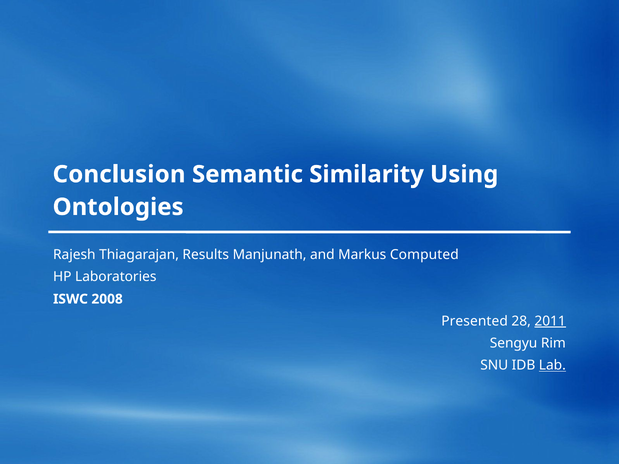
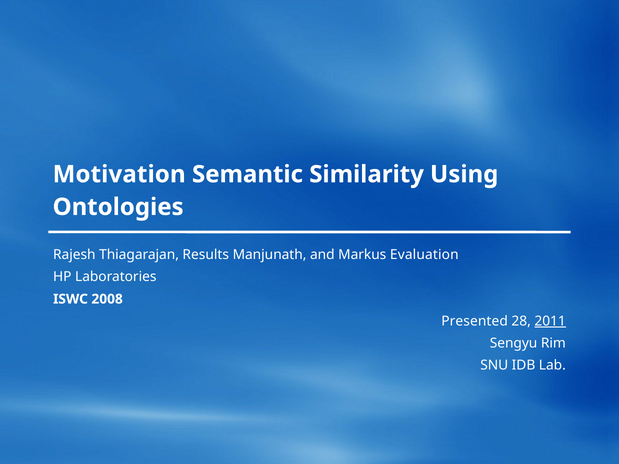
Conclusion: Conclusion -> Motivation
Computed: Computed -> Evaluation
Lab underline: present -> none
